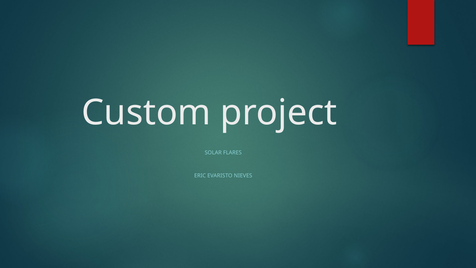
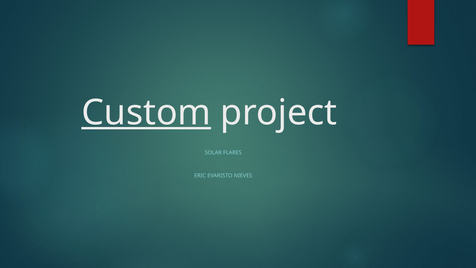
Custom underline: none -> present
